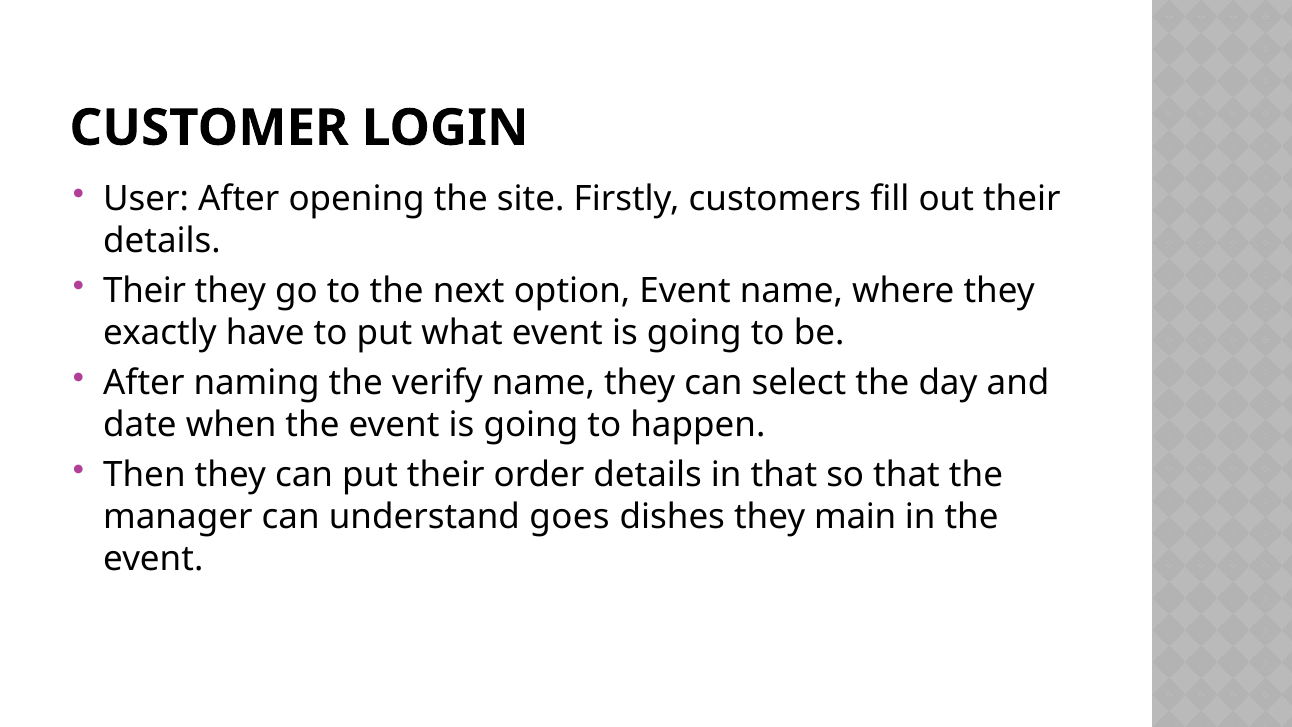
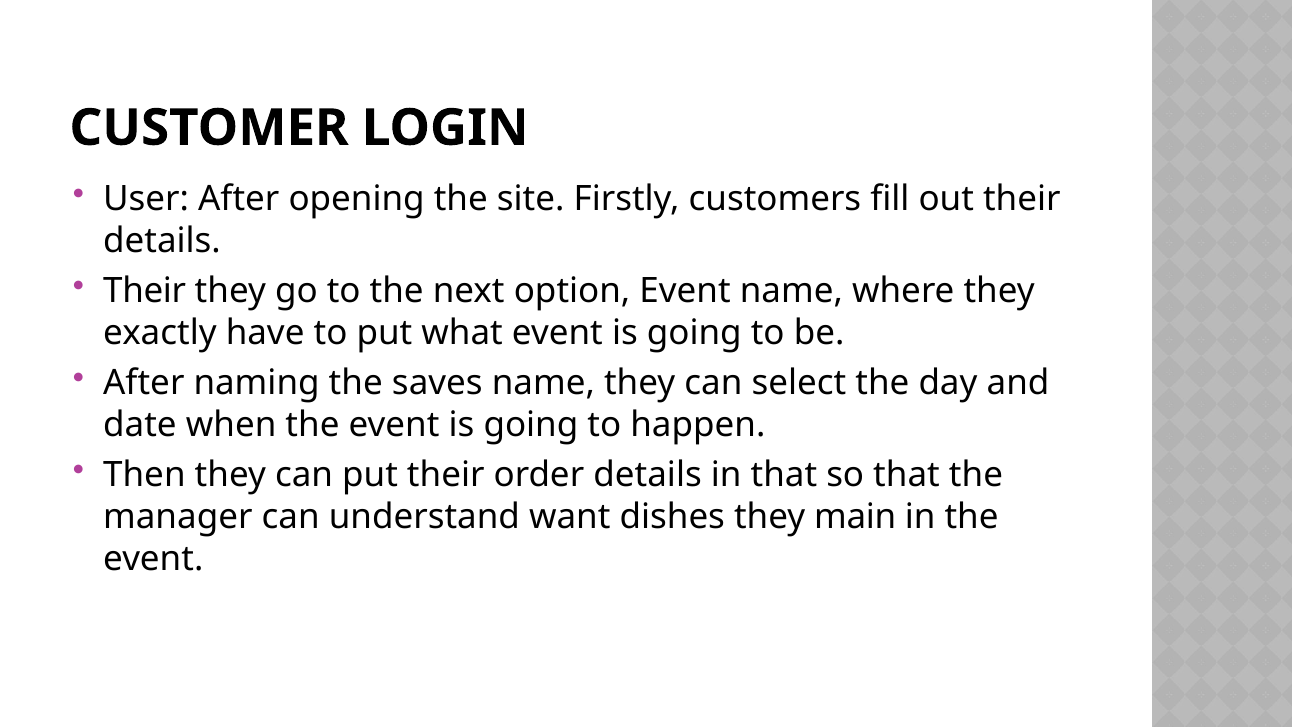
verify: verify -> saves
goes: goes -> want
